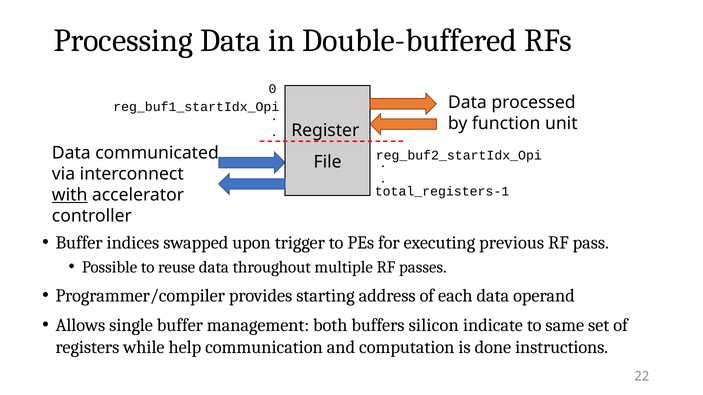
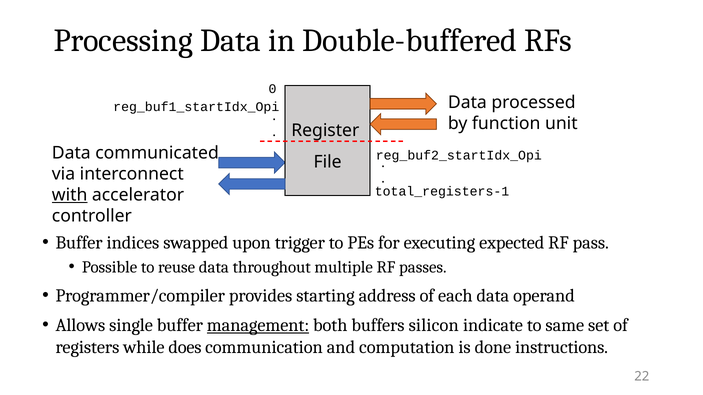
previous: previous -> expected
management underline: none -> present
help: help -> does
